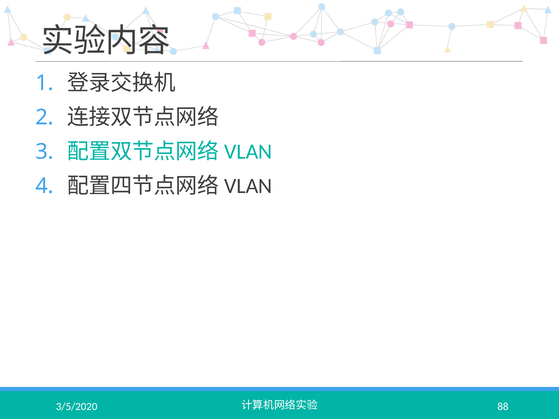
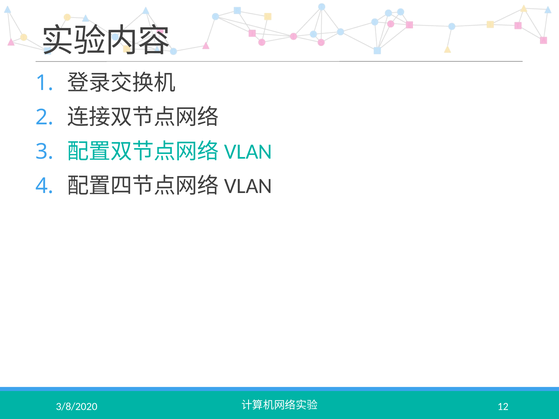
88: 88 -> 12
3/5/2020: 3/5/2020 -> 3/8/2020
